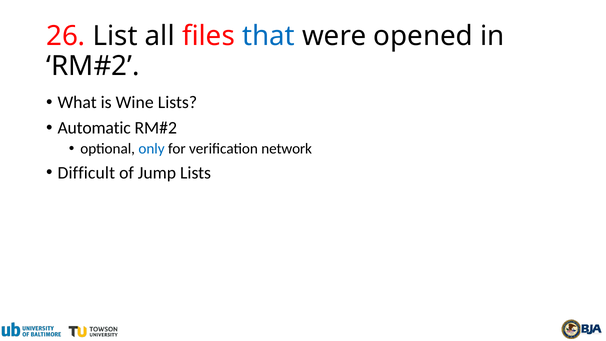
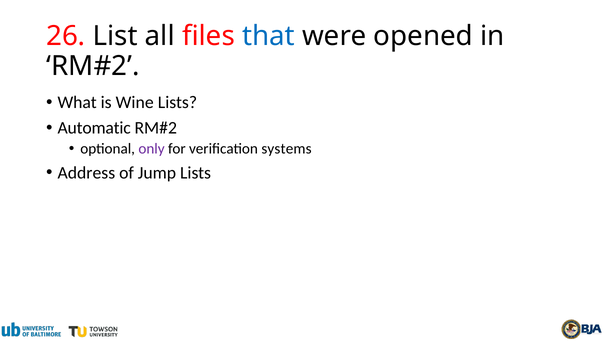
only colour: blue -> purple
network: network -> systems
Difficult: Difficult -> Address
